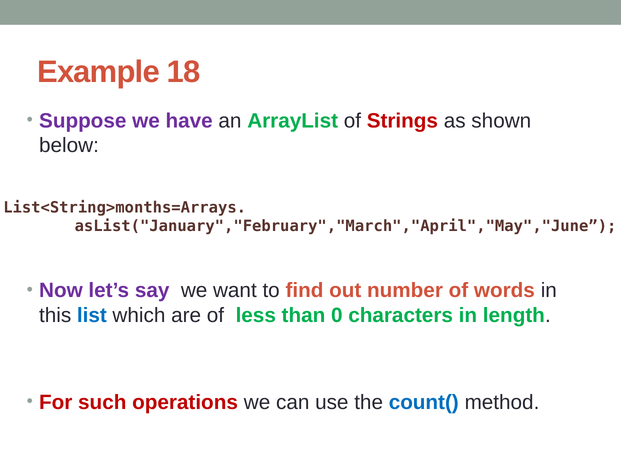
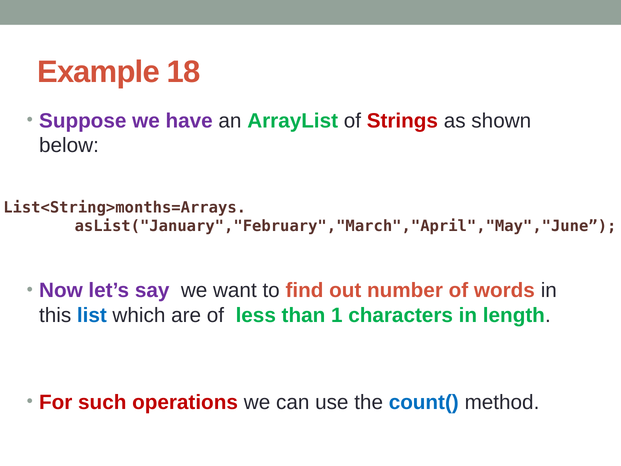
0: 0 -> 1
